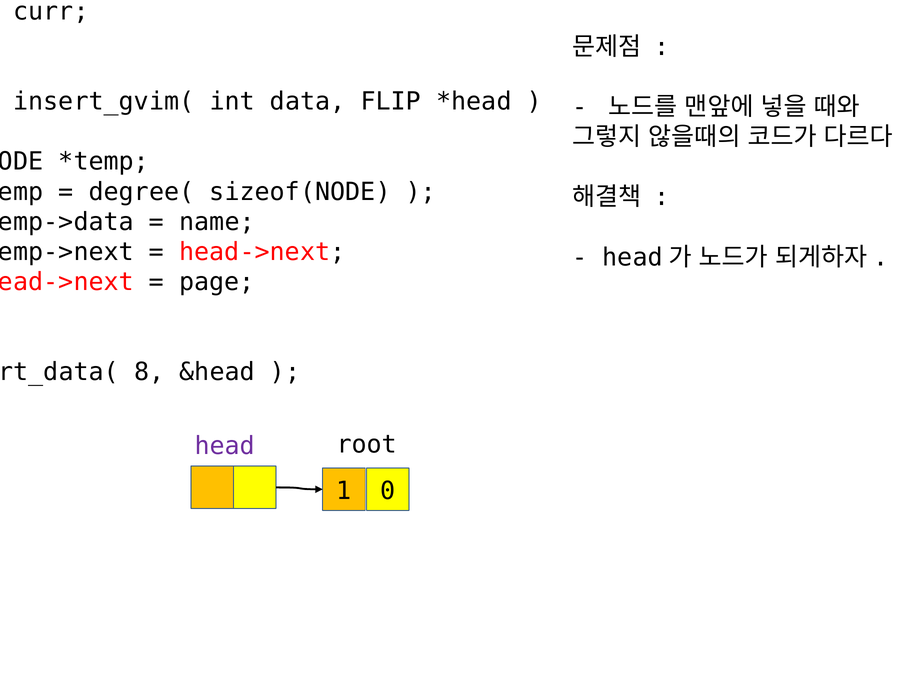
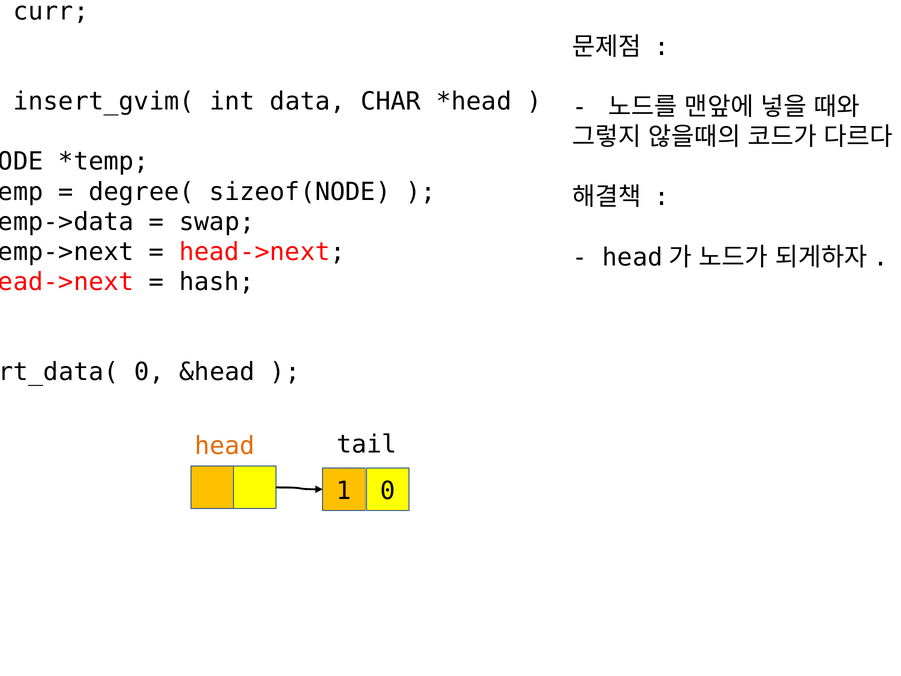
FLIP: FLIP -> CHAR
name: name -> swap
page: page -> hash
8 at (149, 372): 8 -> 0
root: root -> tail
head colour: purple -> orange
